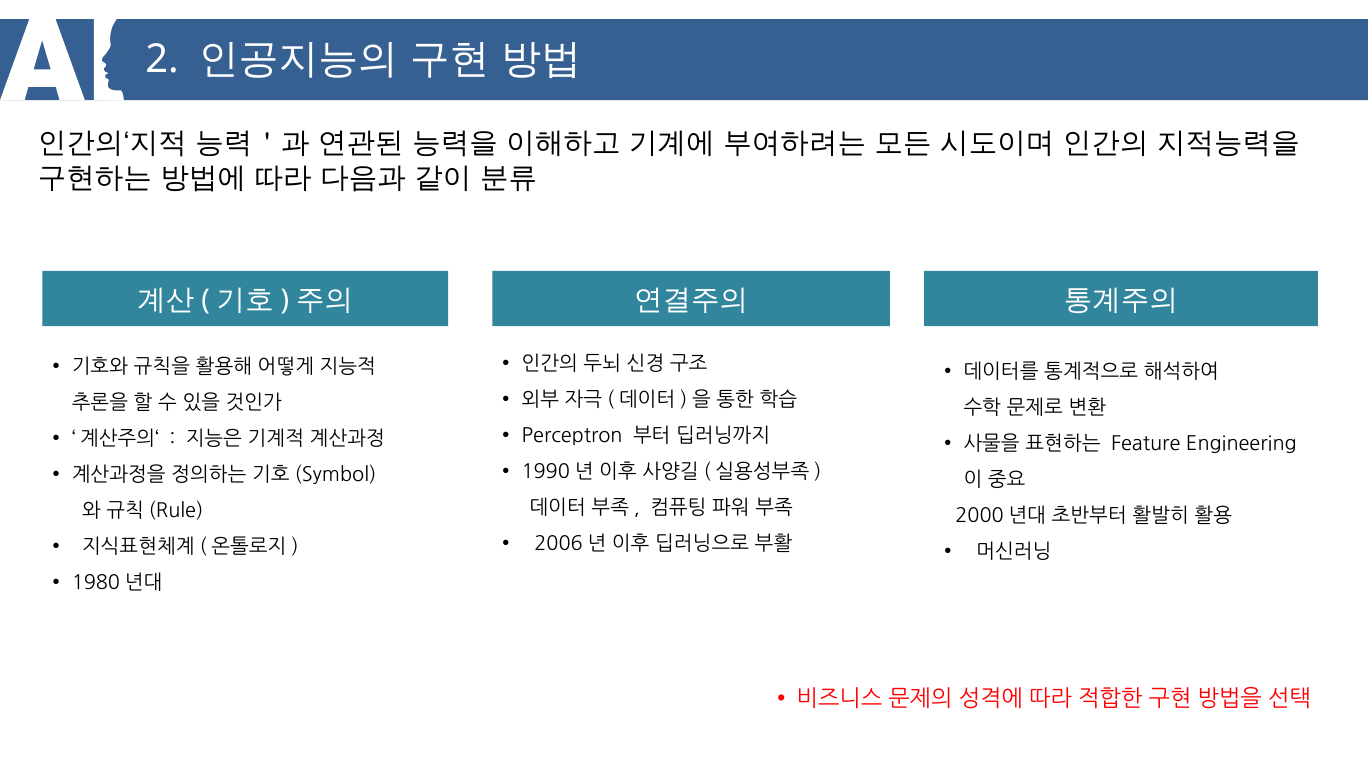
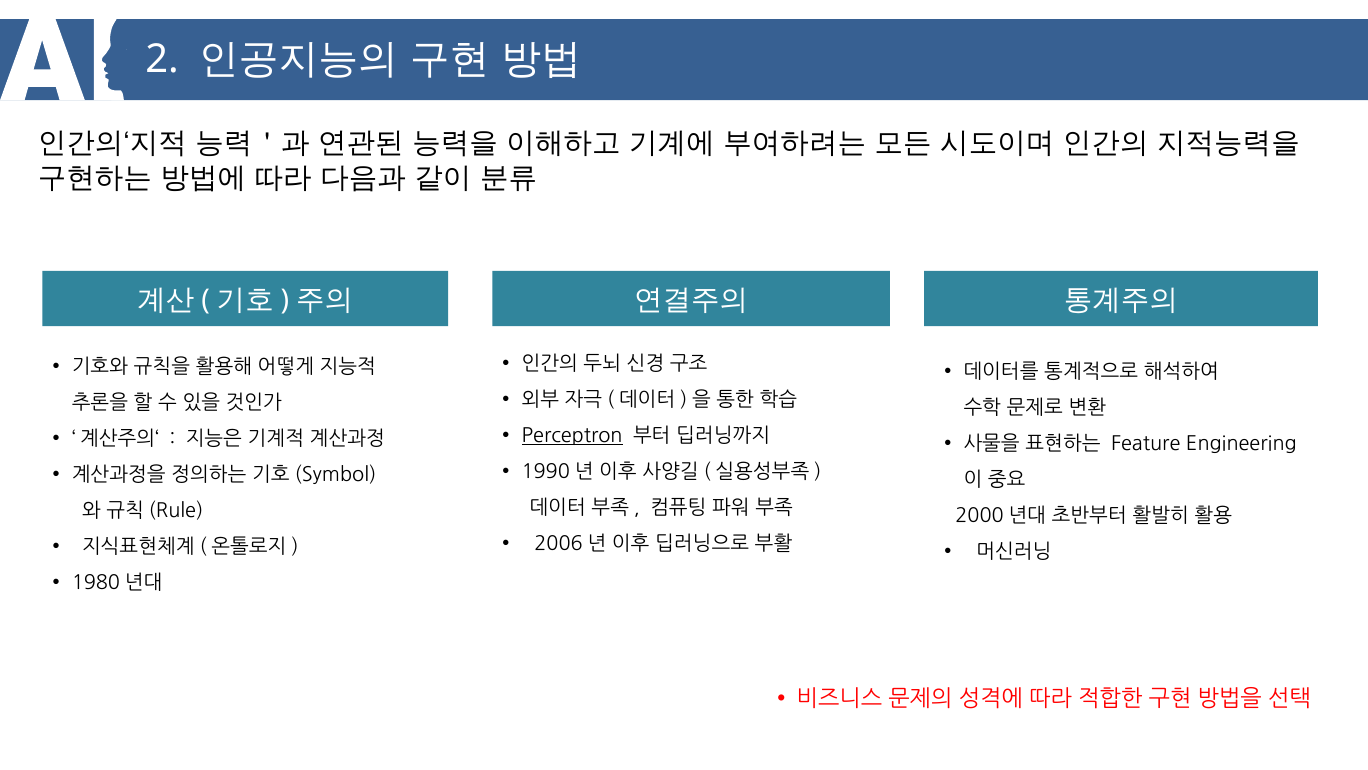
Perceptron underline: none -> present
